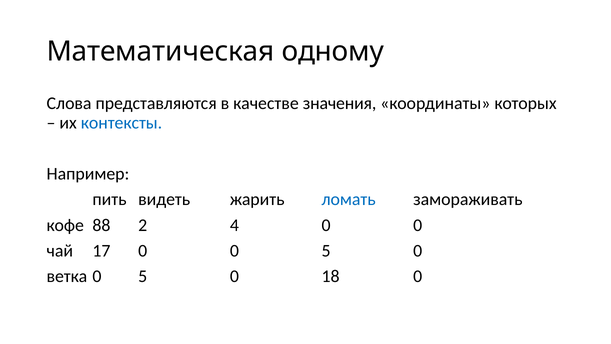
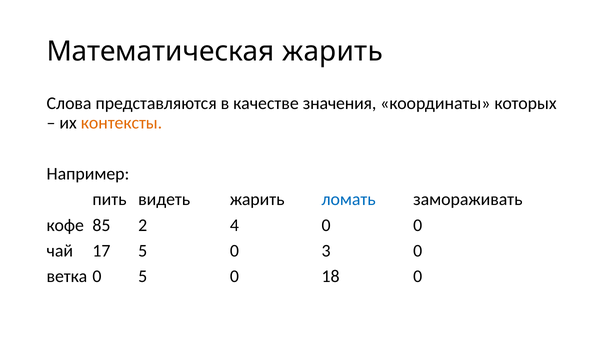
Математическая одному: одному -> жарить
контексты colour: blue -> orange
88: 88 -> 85
17 0: 0 -> 5
5 at (326, 251): 5 -> 3
